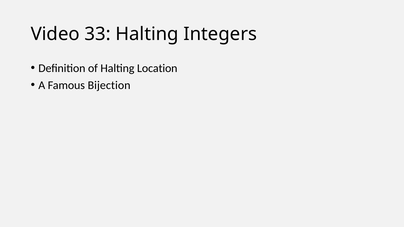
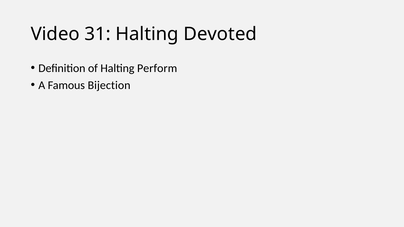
33: 33 -> 31
Integers: Integers -> Devoted
Location: Location -> Perform
